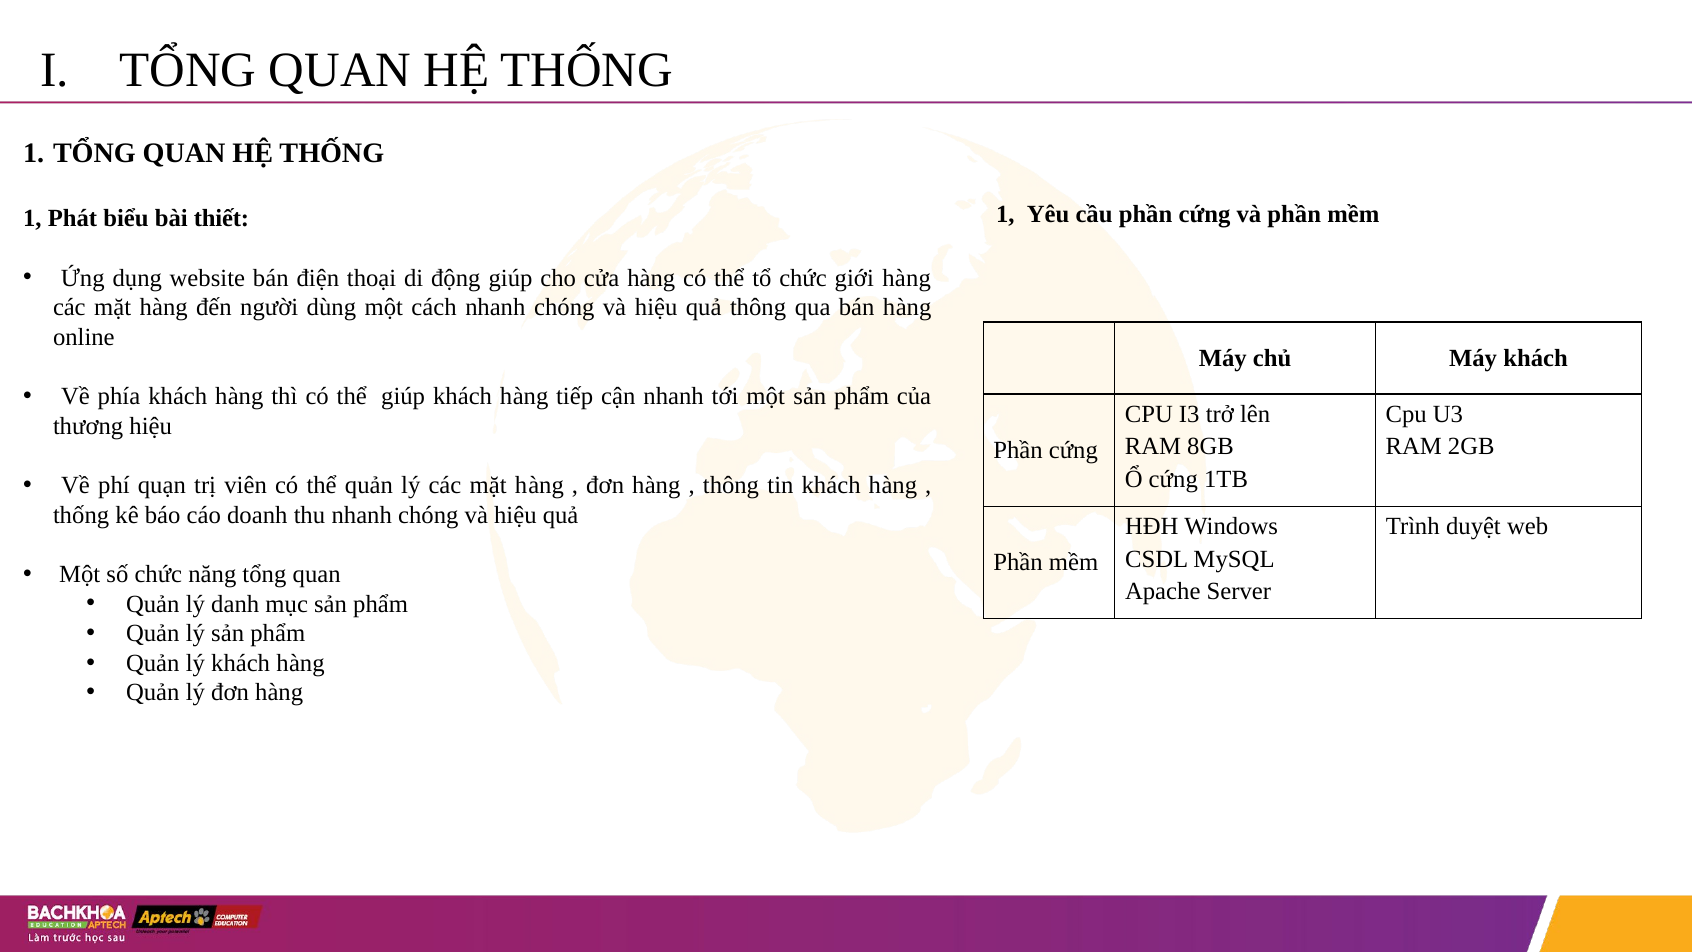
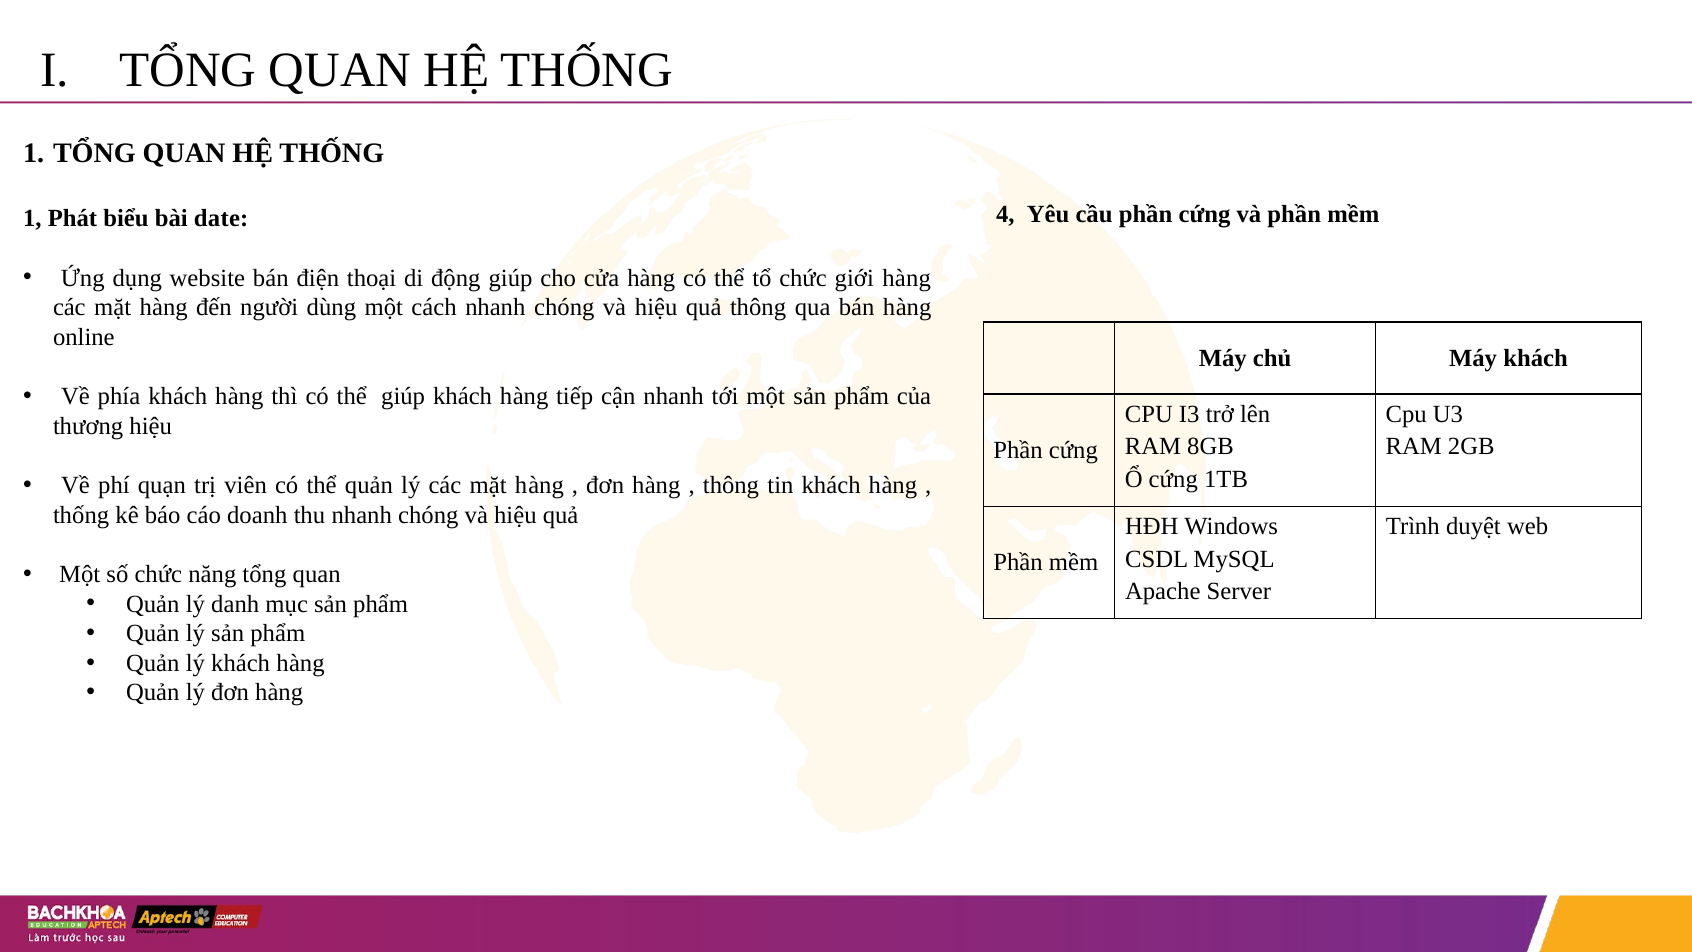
1 at (1005, 214): 1 -> 4
thiết: thiết -> date
